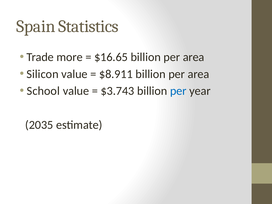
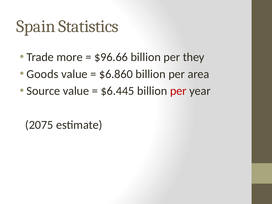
$16.65: $16.65 -> $96.66
area at (194, 57): area -> they
Silicon: Silicon -> Goods
$8.911: $8.911 -> $6.860
School: School -> Source
$3.743: $3.743 -> $6.445
per at (178, 91) colour: blue -> red
2035: 2035 -> 2075
